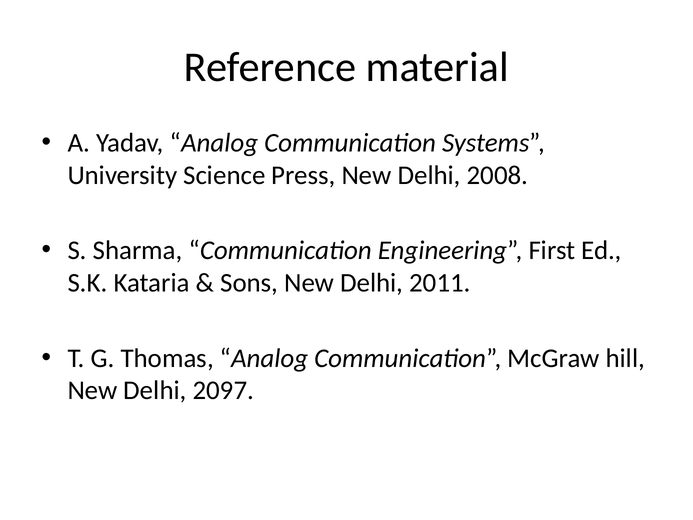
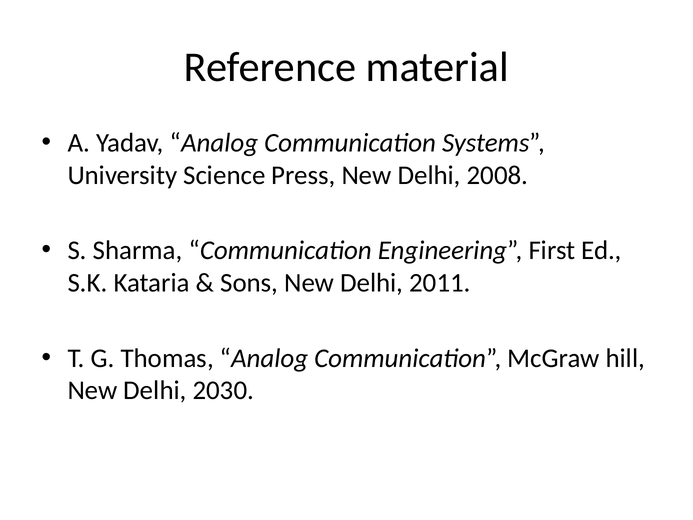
2097: 2097 -> 2030
